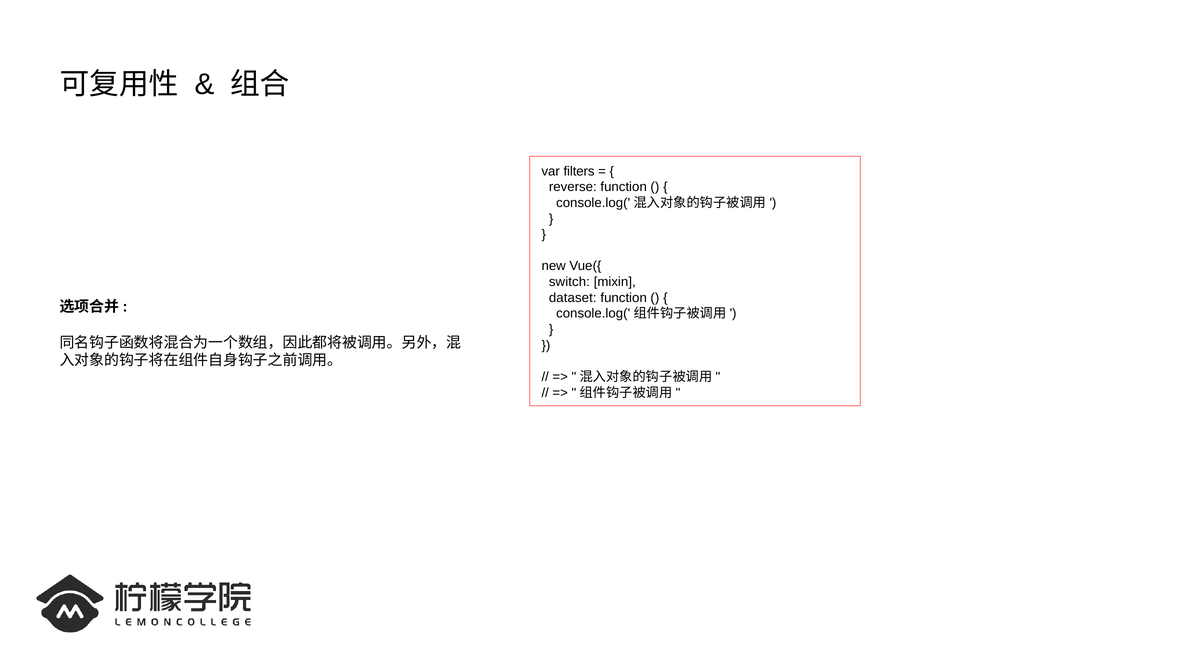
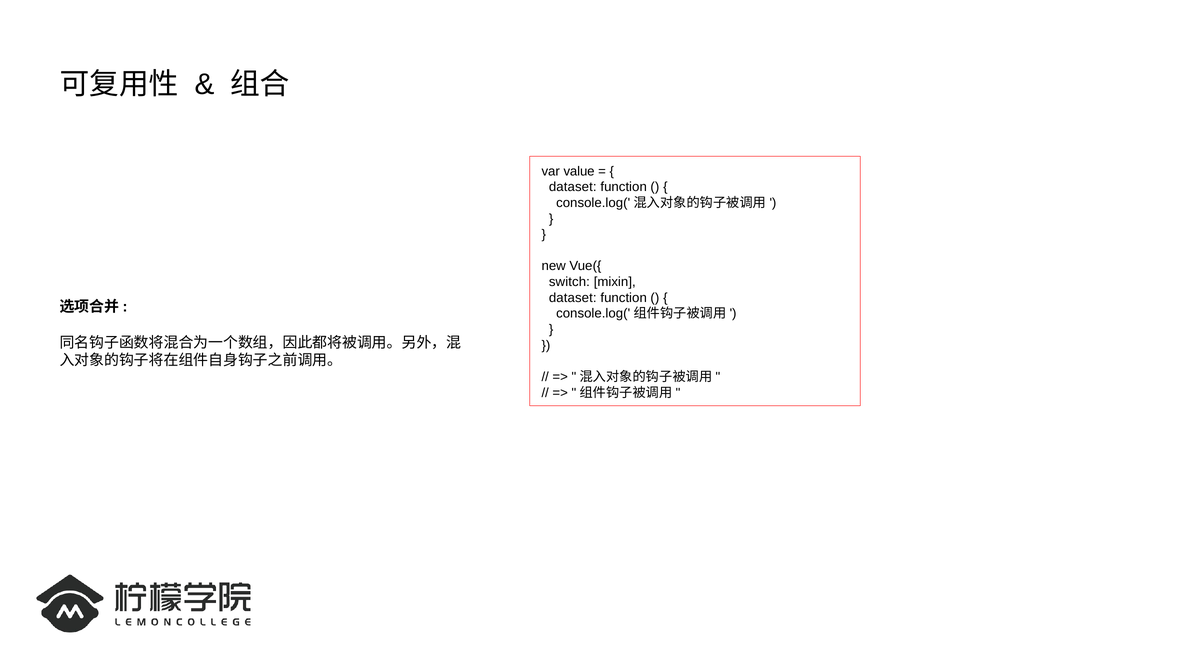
filters: filters -> value
reverse at (573, 187): reverse -> dataset
